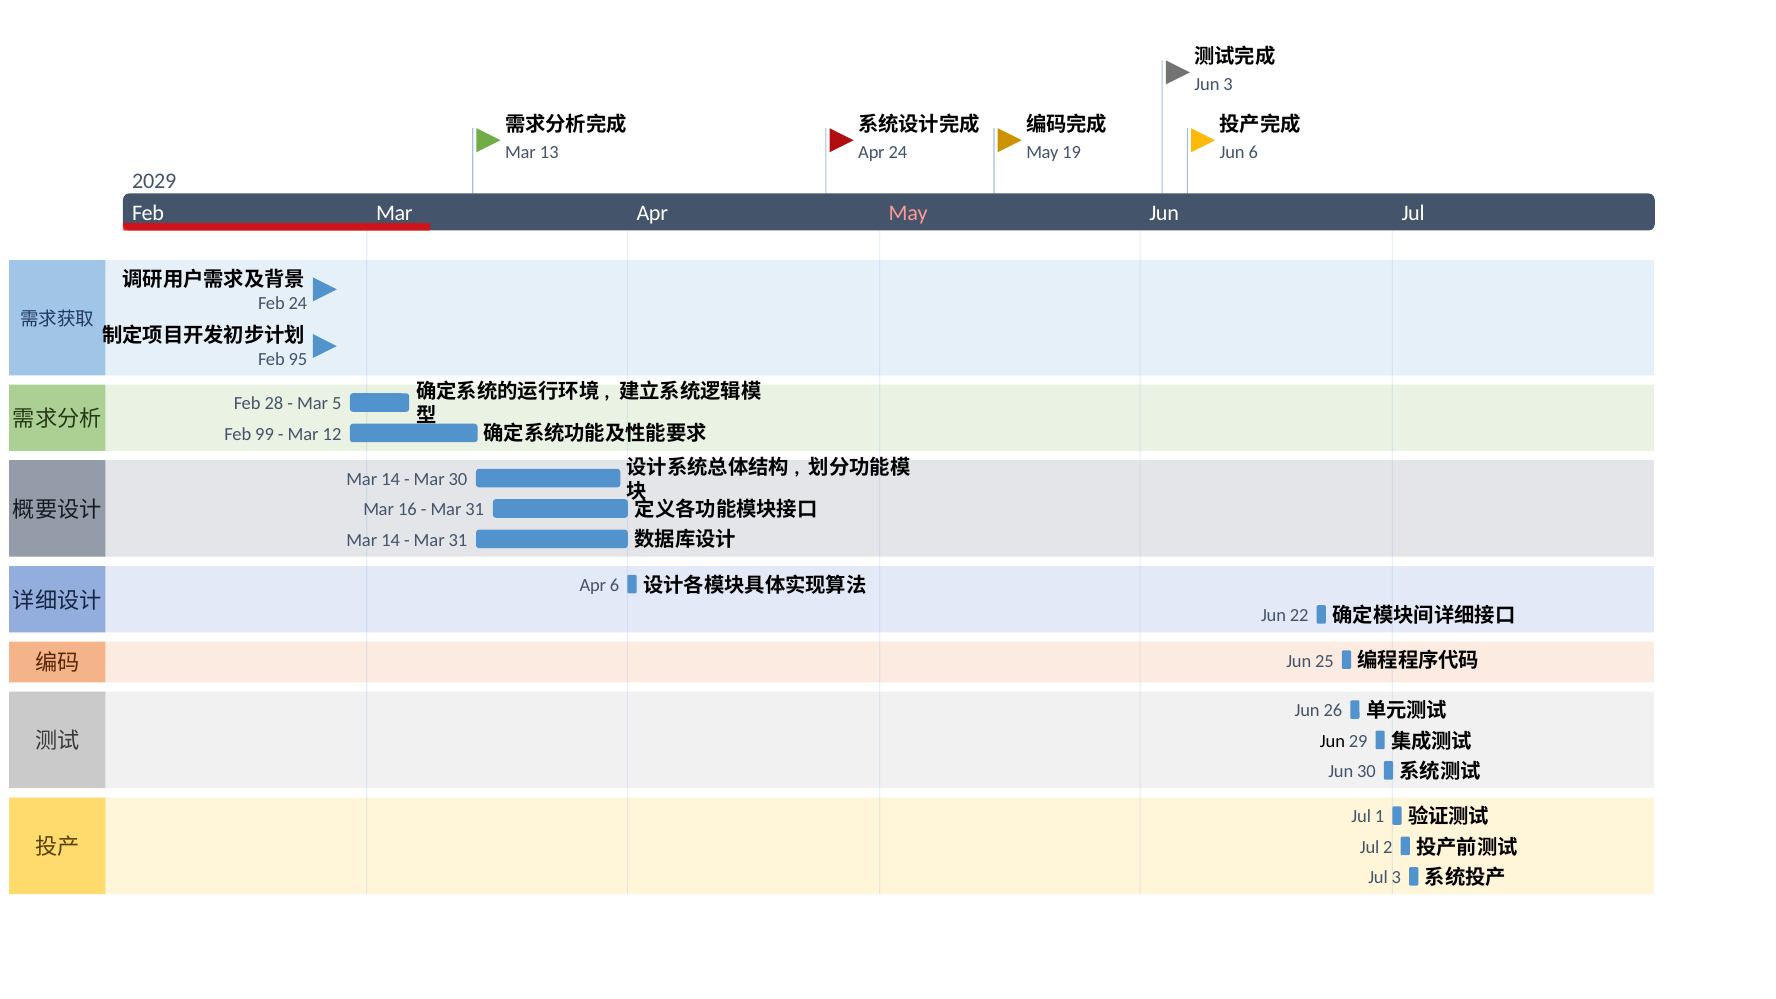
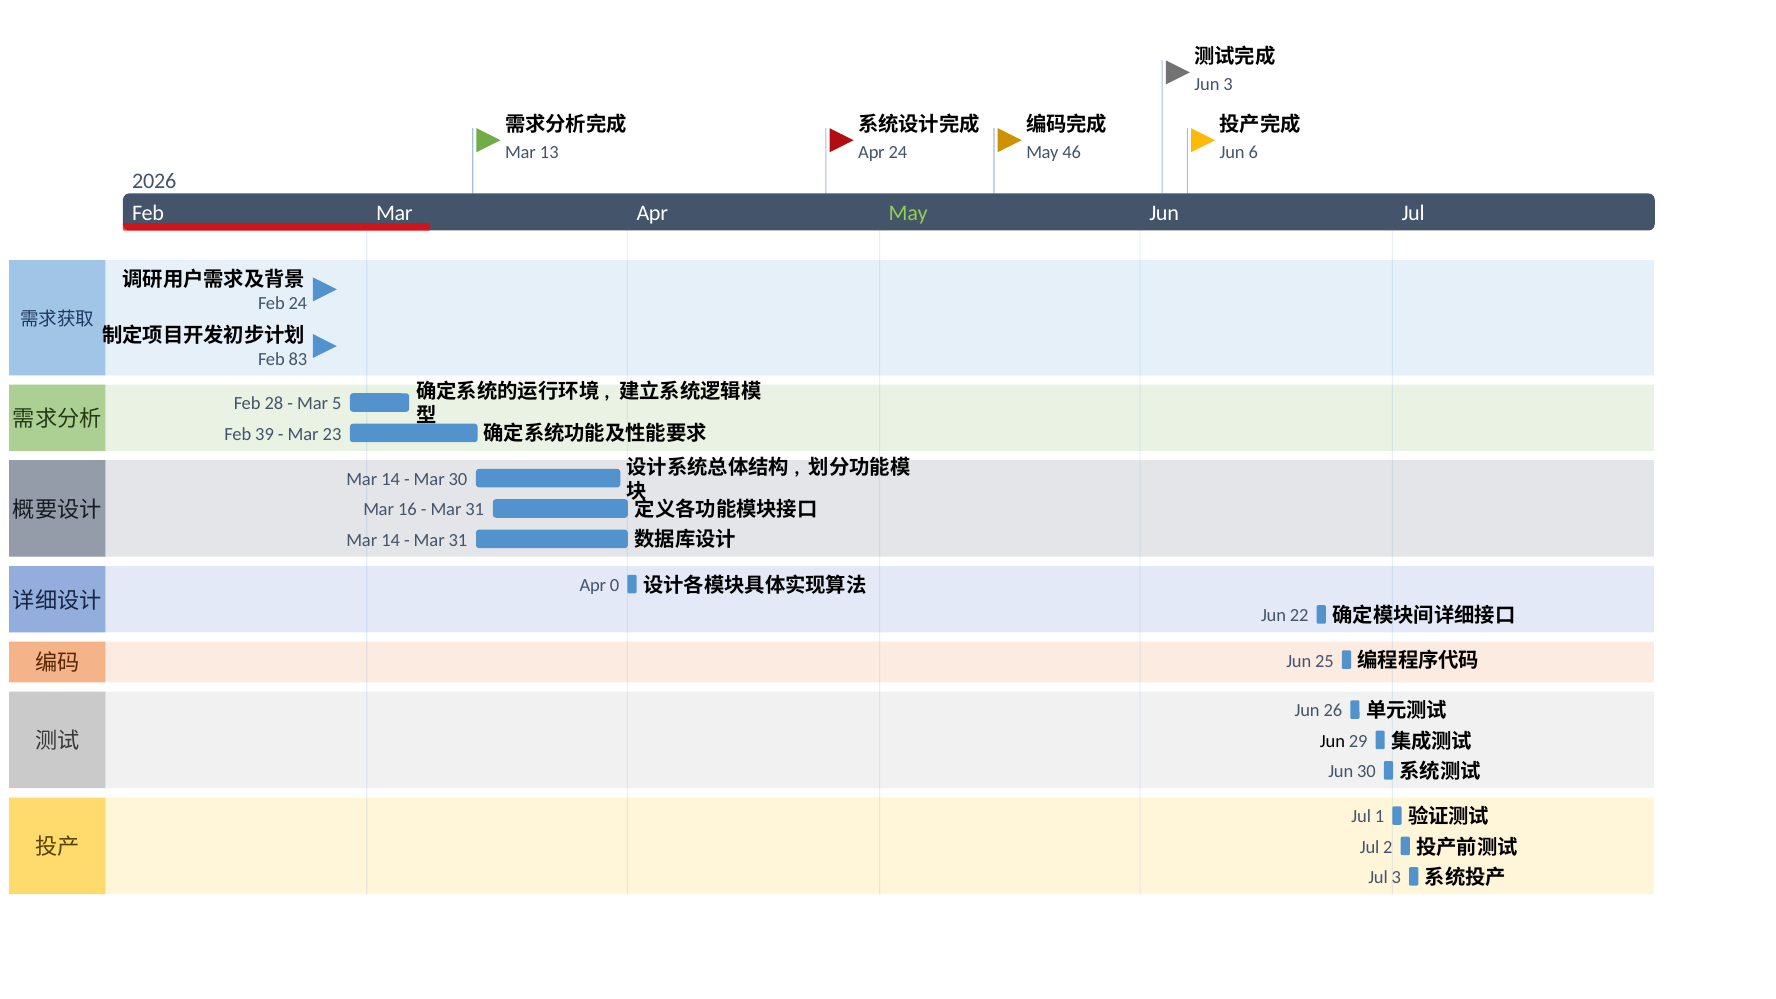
19: 19 -> 46
2029: 2029 -> 2026
May at (908, 214) colour: pink -> light green
95: 95 -> 83
99: 99 -> 39
12: 12 -> 23
Apr 6: 6 -> 0
